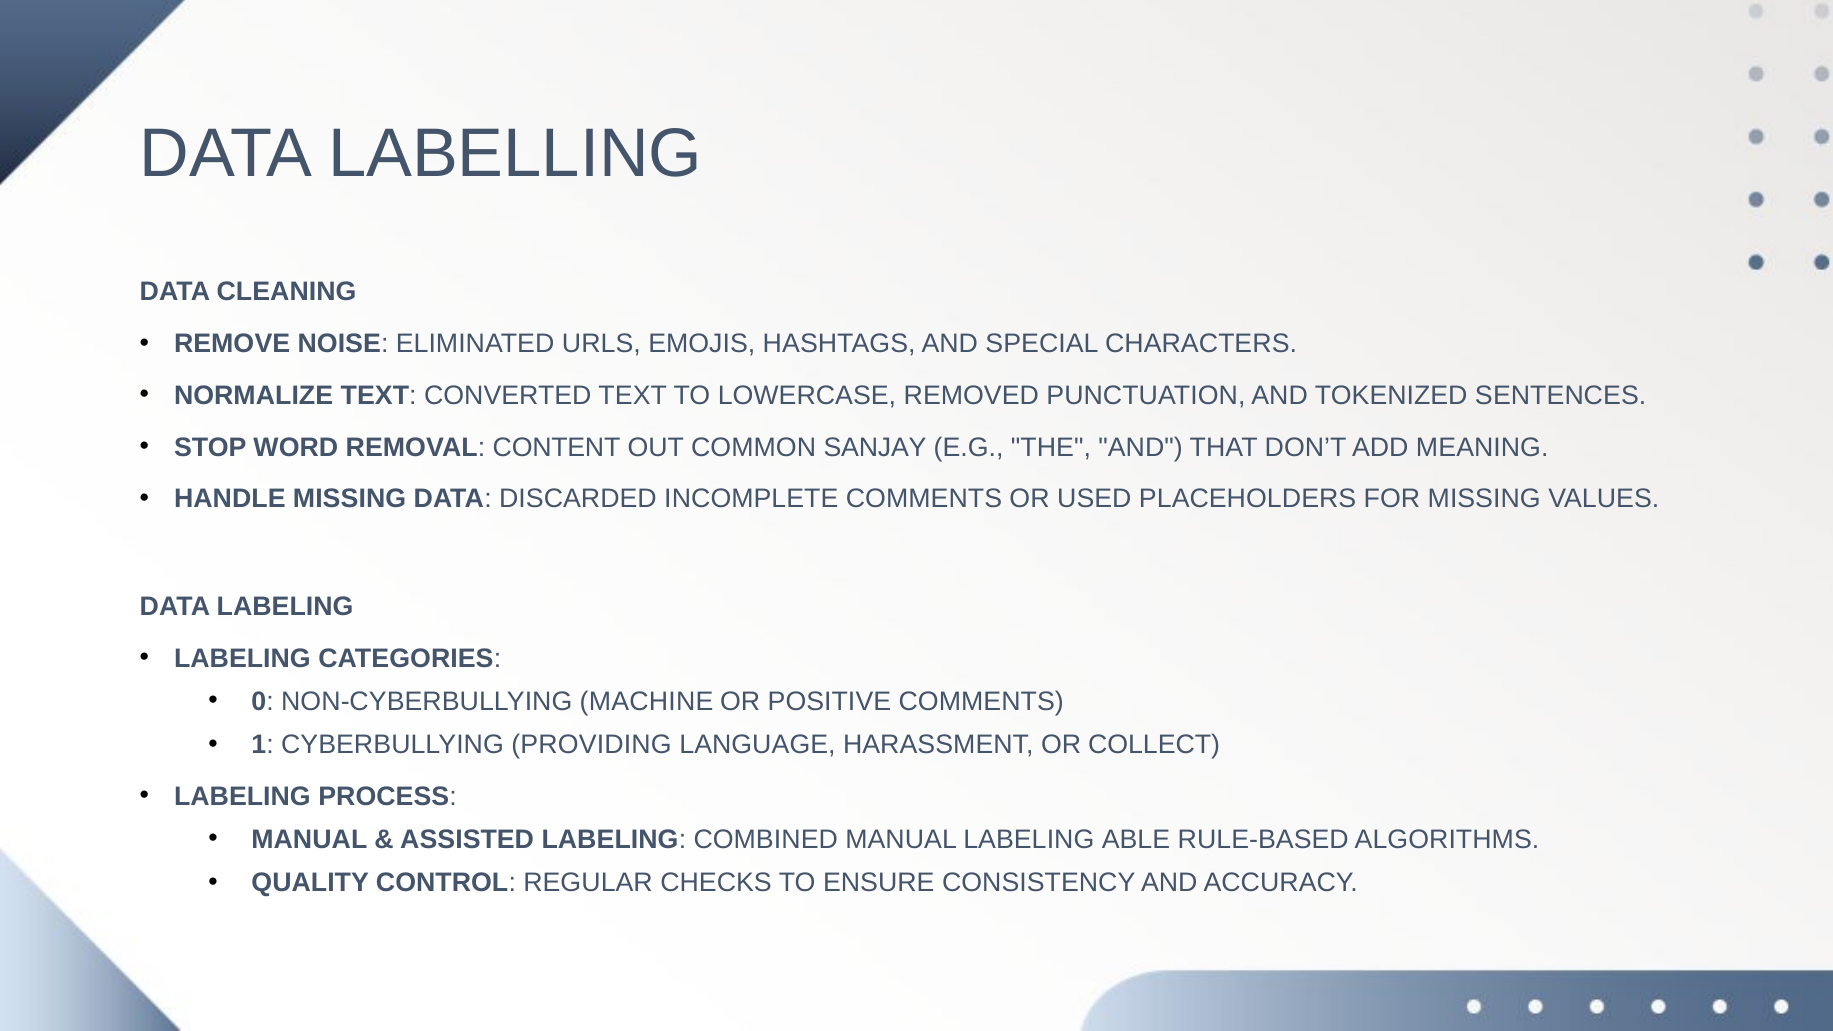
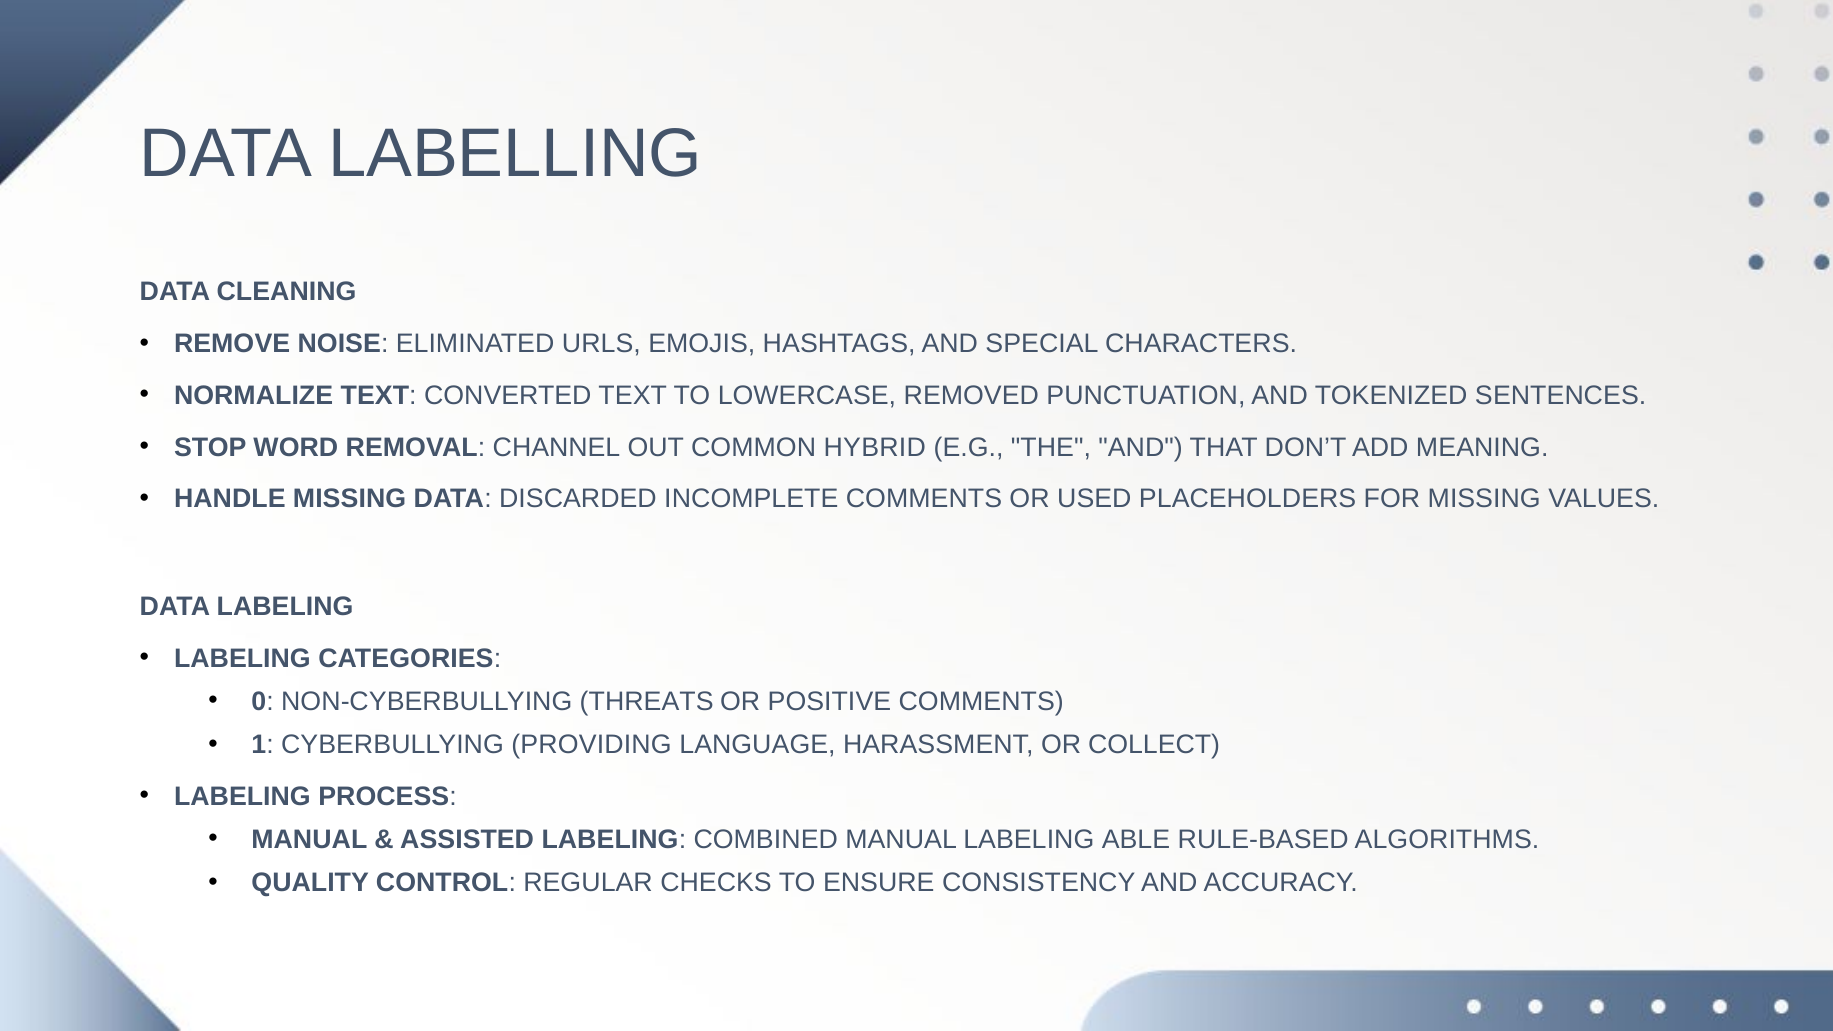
CONTENT: CONTENT -> CHANNEL
SANJAY: SANJAY -> HYBRID
MACHINE: MACHINE -> THREATS
